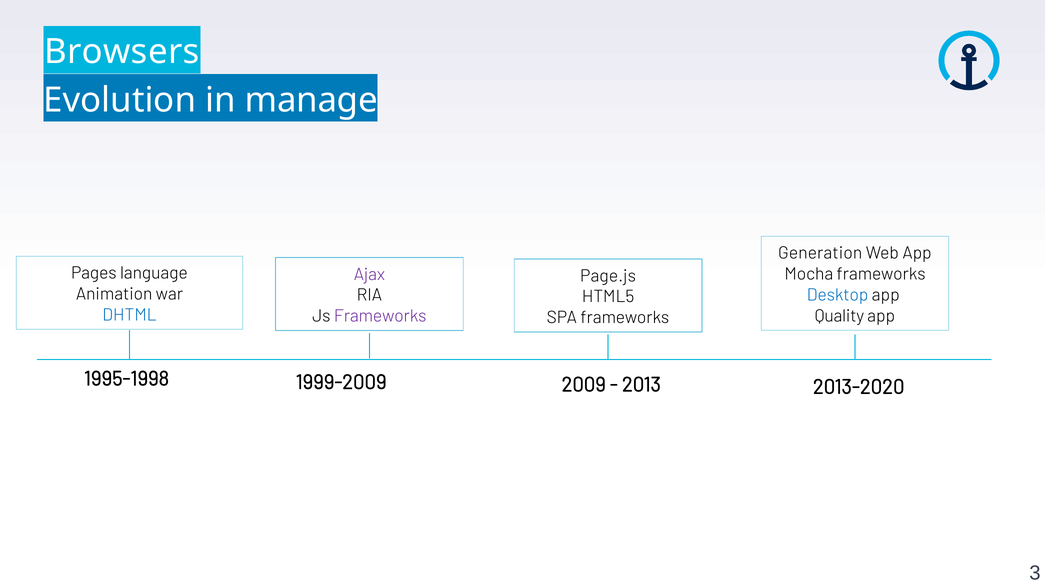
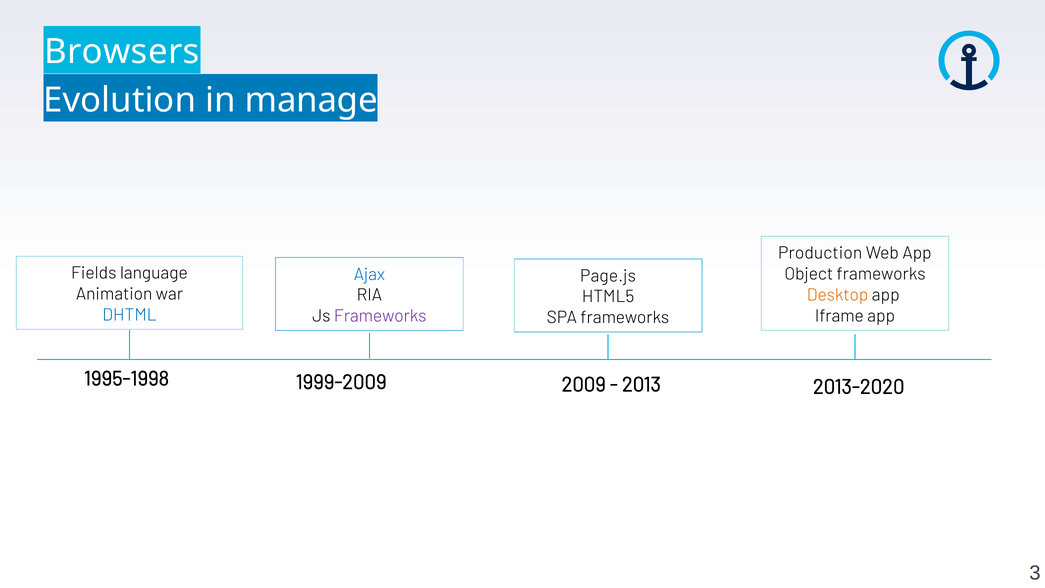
Generation: Generation -> Production
Pages: Pages -> Fields
Mocha: Mocha -> Object
Ajax colour: purple -> blue
Desktop colour: blue -> orange
Quality: Quality -> Iframe
